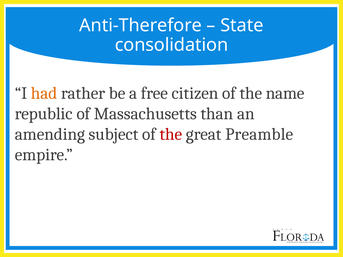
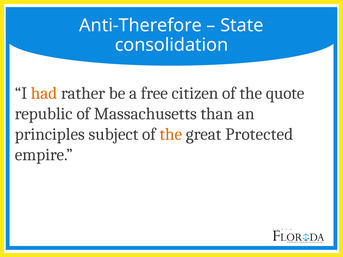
name: name -> quote
amending: amending -> principles
the at (171, 134) colour: red -> orange
Preamble: Preamble -> Protected
